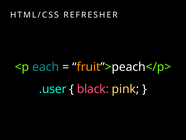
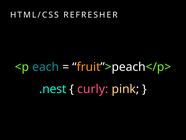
.user: .user -> .nest
black: black -> curly
